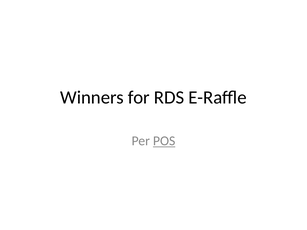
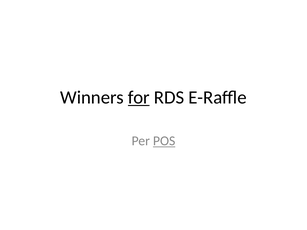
for underline: none -> present
